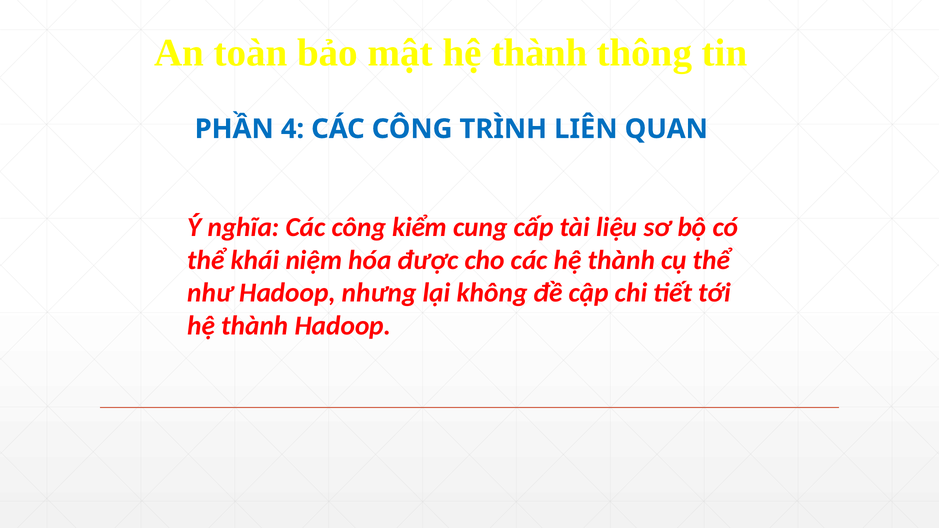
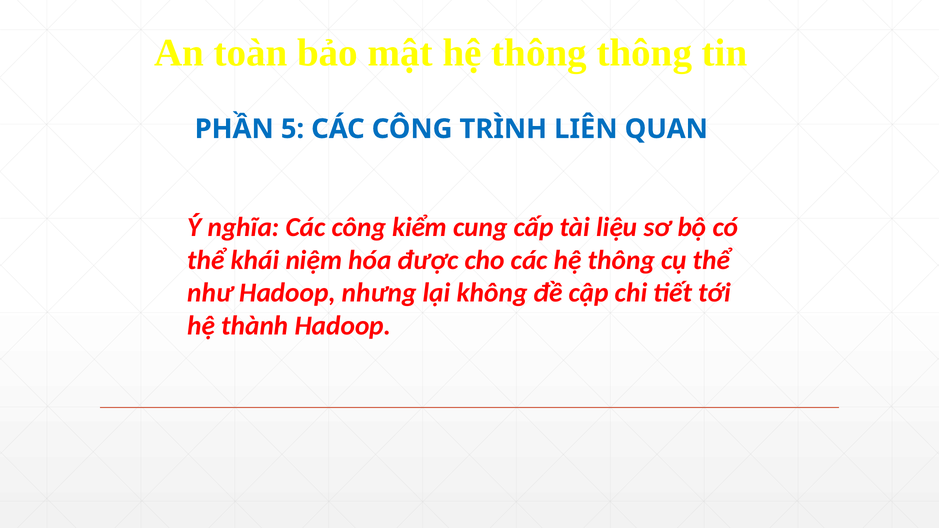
mật hệ thành: thành -> thông
4: 4 -> 5
các hệ thành: thành -> thông
